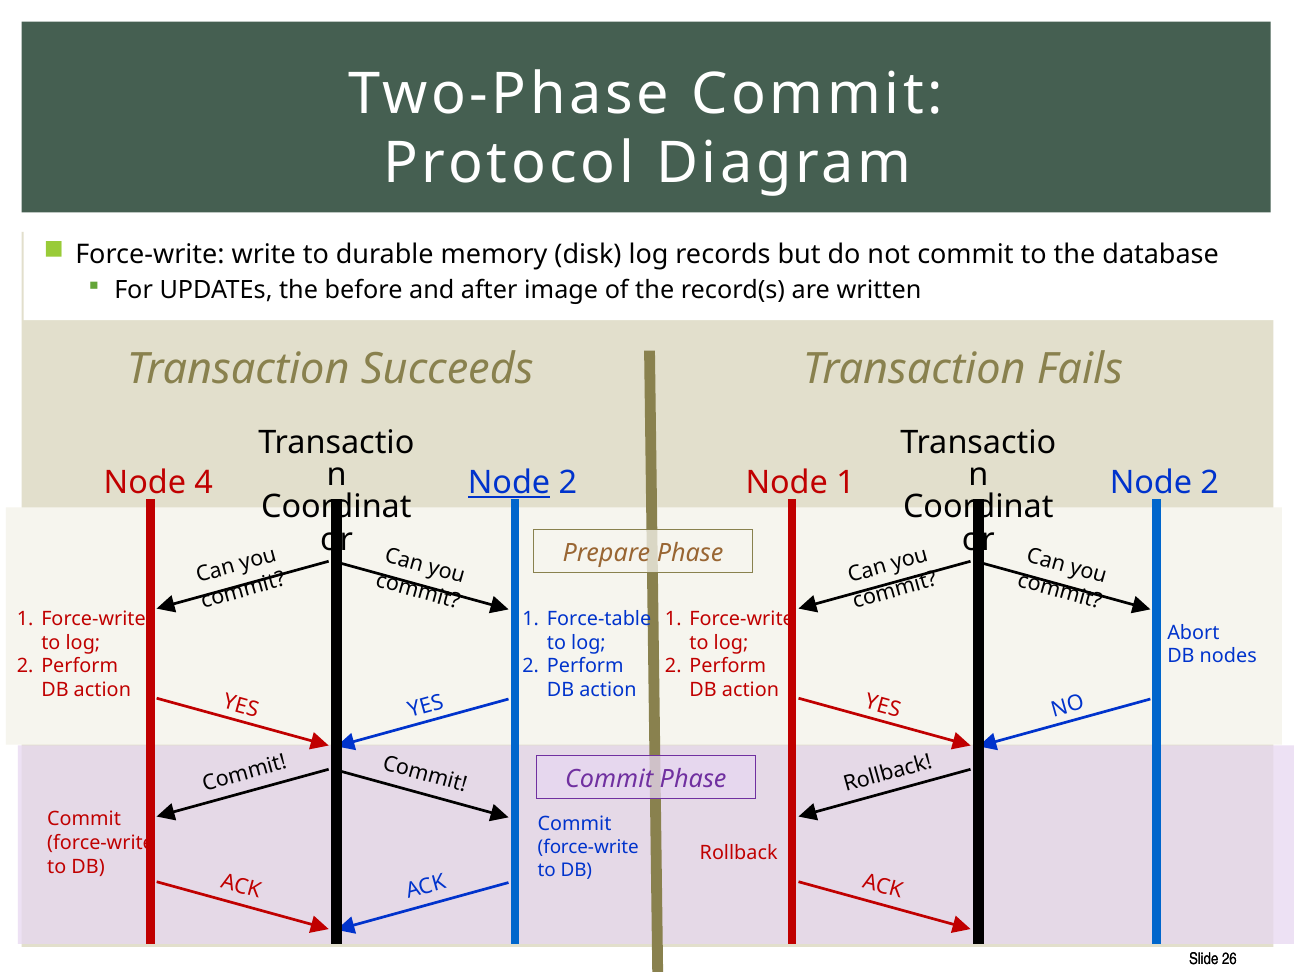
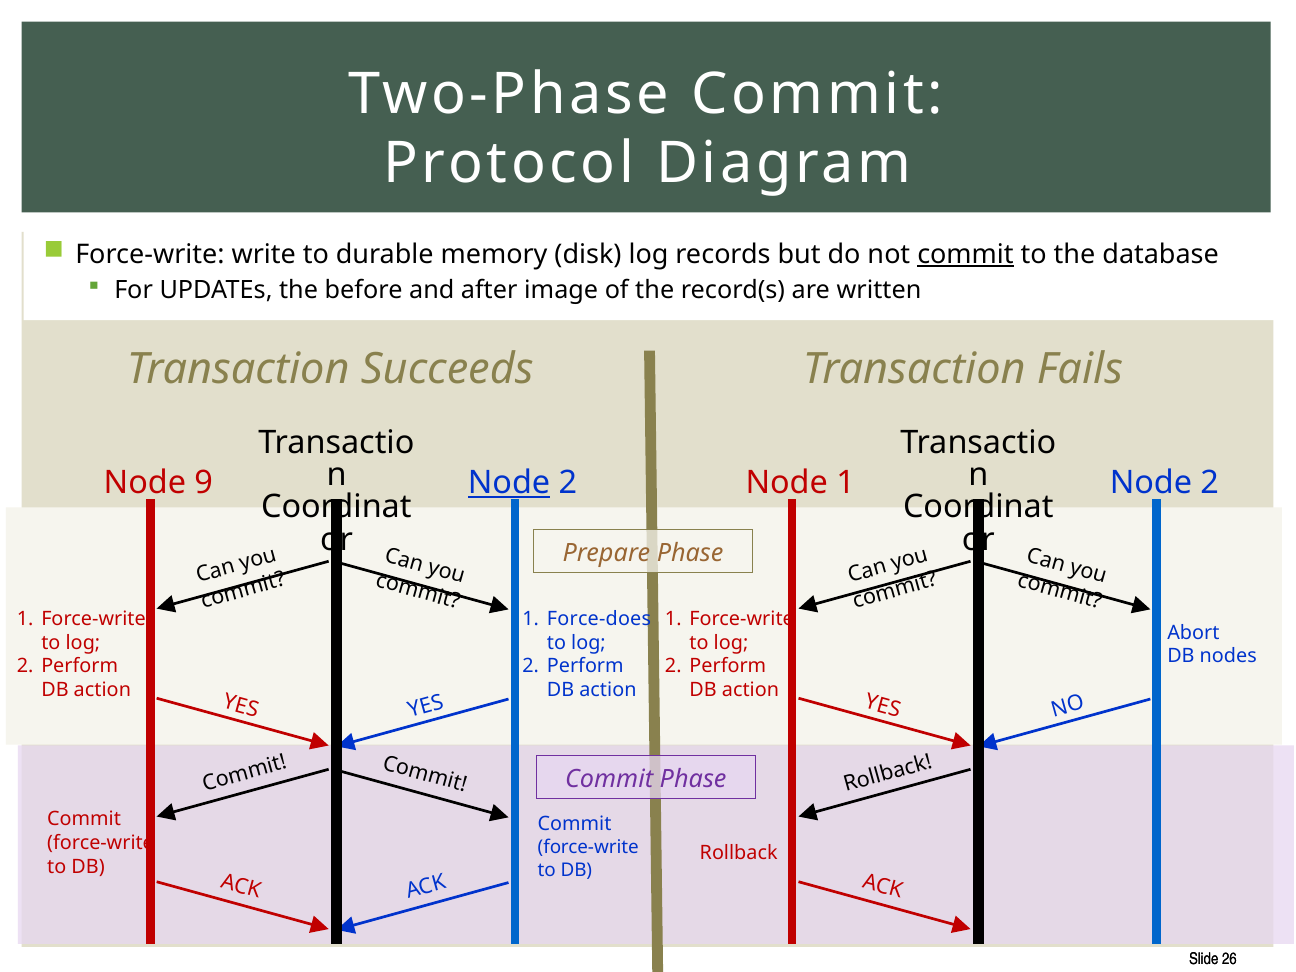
commit at (965, 254) underline: none -> present
4: 4 -> 9
Force-table: Force-table -> Force-does
